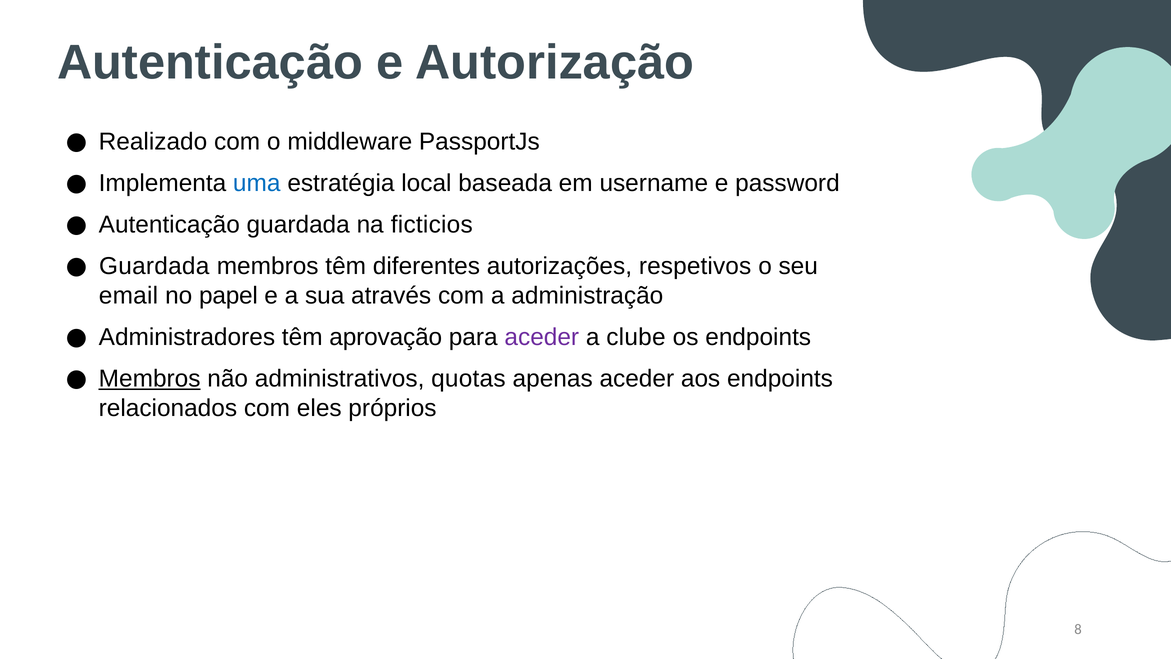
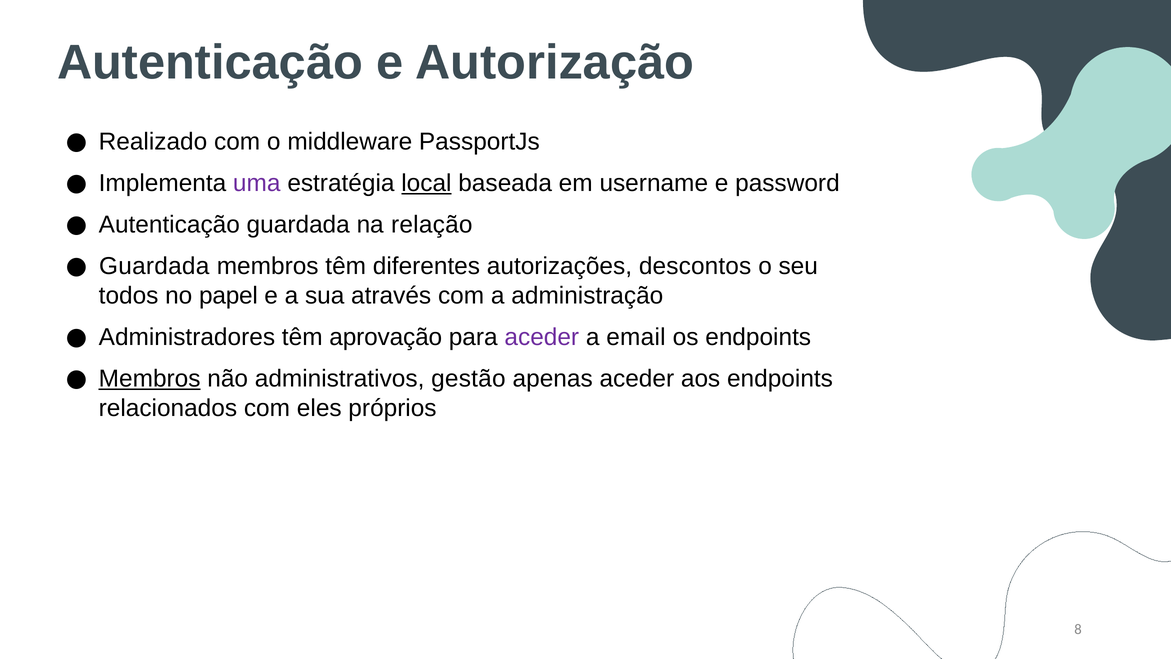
uma colour: blue -> purple
local underline: none -> present
ficticios: ficticios -> relação
respetivos: respetivos -> descontos
email: email -> todos
clube: clube -> email
quotas: quotas -> gestão
